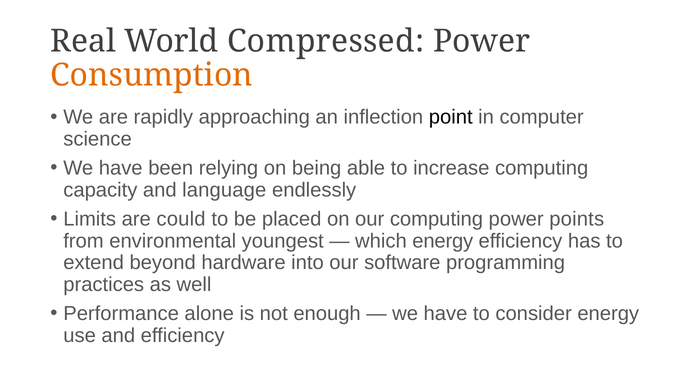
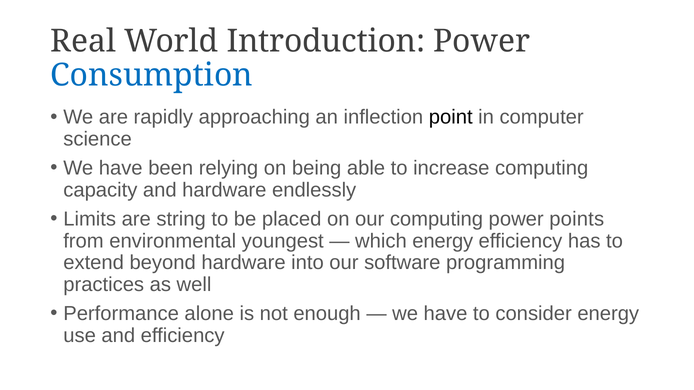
Compressed: Compressed -> Introduction
Consumption colour: orange -> blue
and language: language -> hardware
could: could -> string
